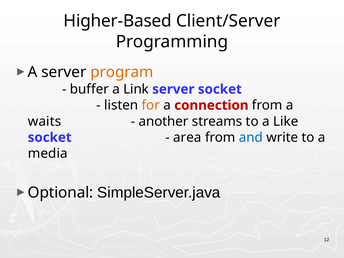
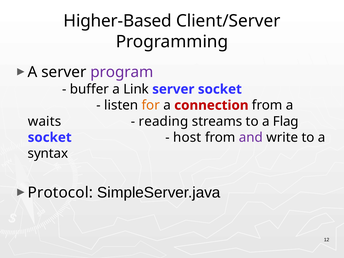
program colour: orange -> purple
another: another -> reading
Like: Like -> Flag
area: area -> host
and colour: blue -> purple
media: media -> syntax
Optional: Optional -> Protocol
